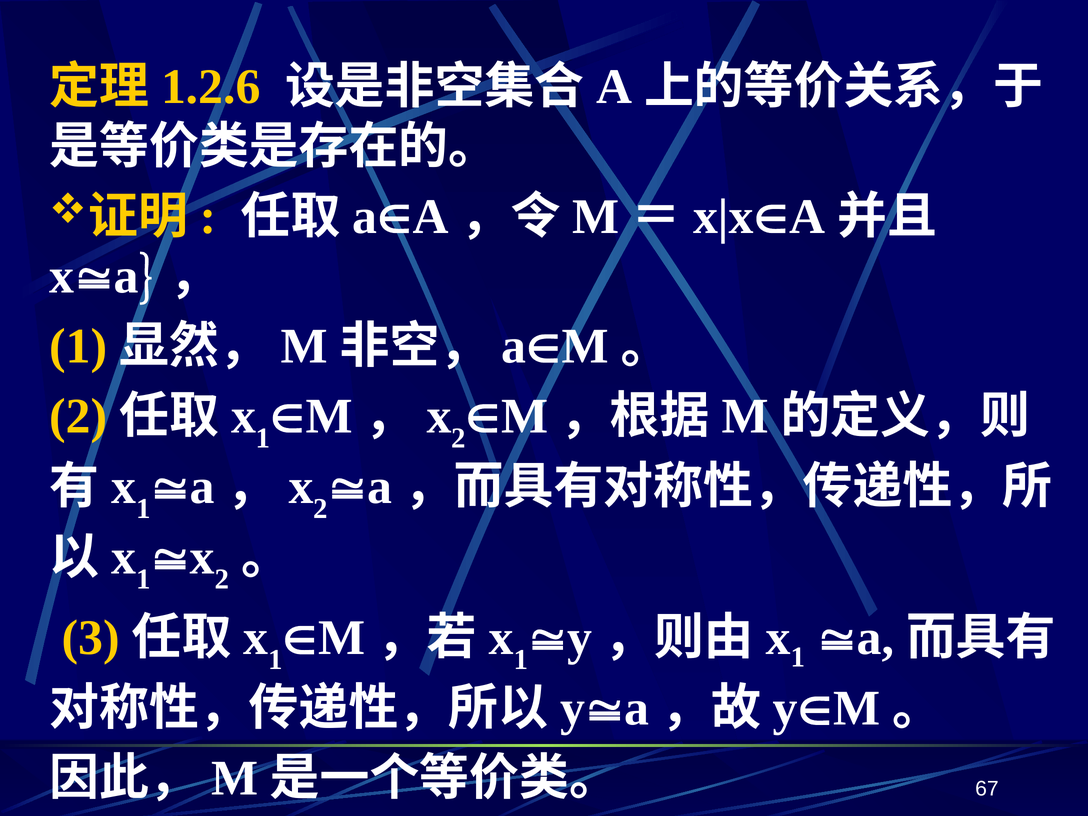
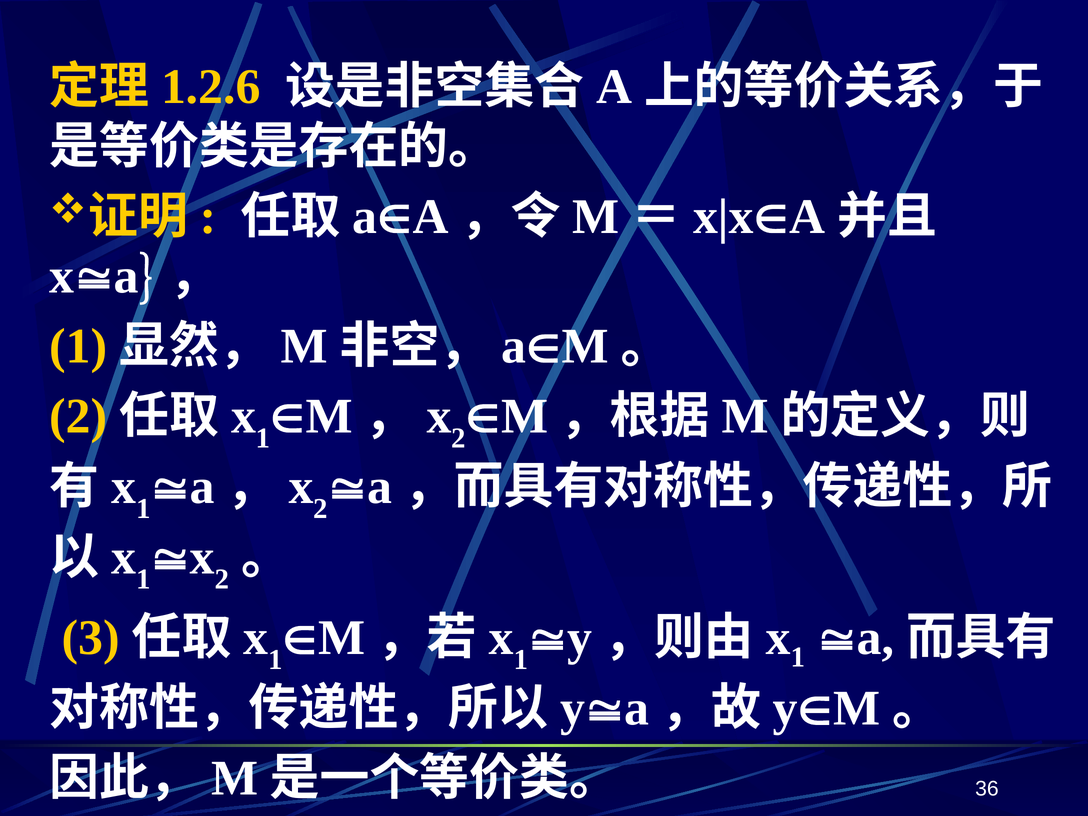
67: 67 -> 36
